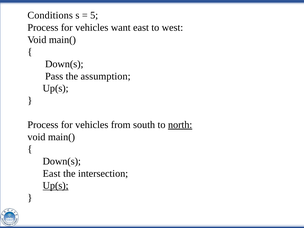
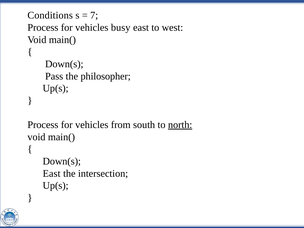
5: 5 -> 7
want: want -> busy
assumption: assumption -> philosopher
Up(s at (56, 186) underline: present -> none
